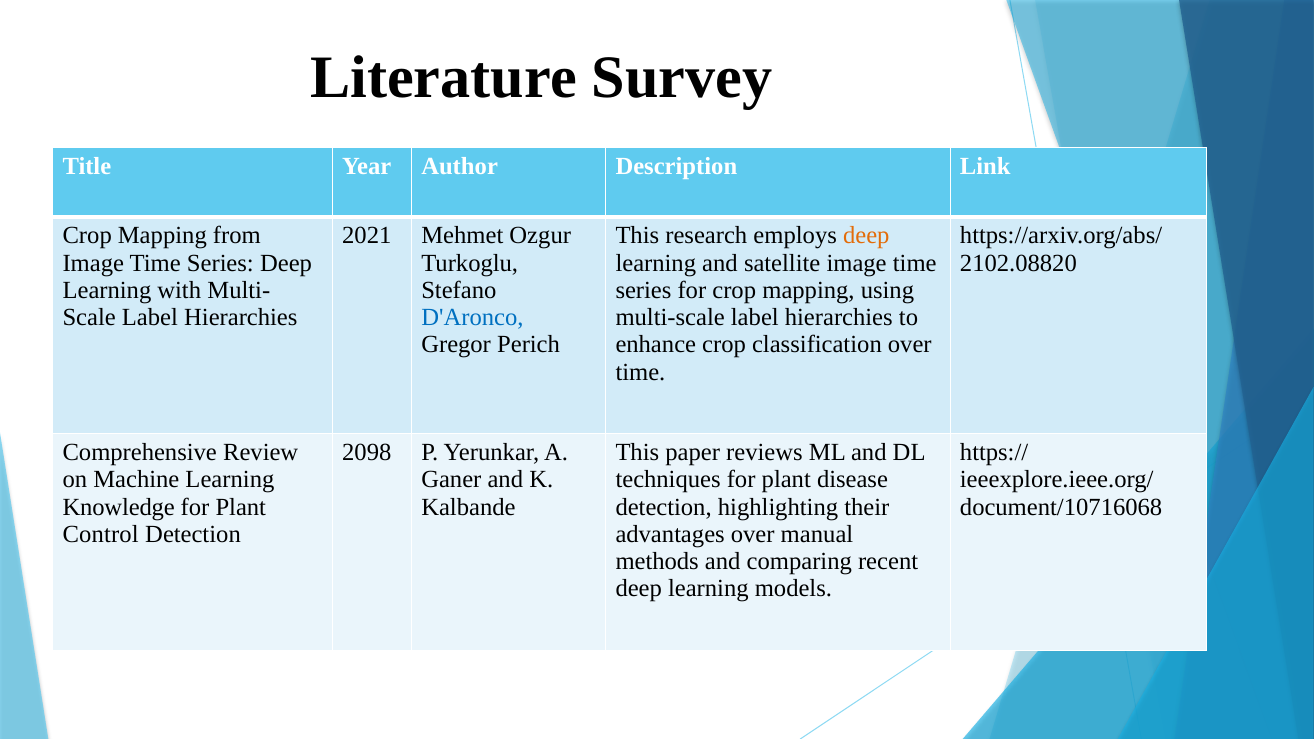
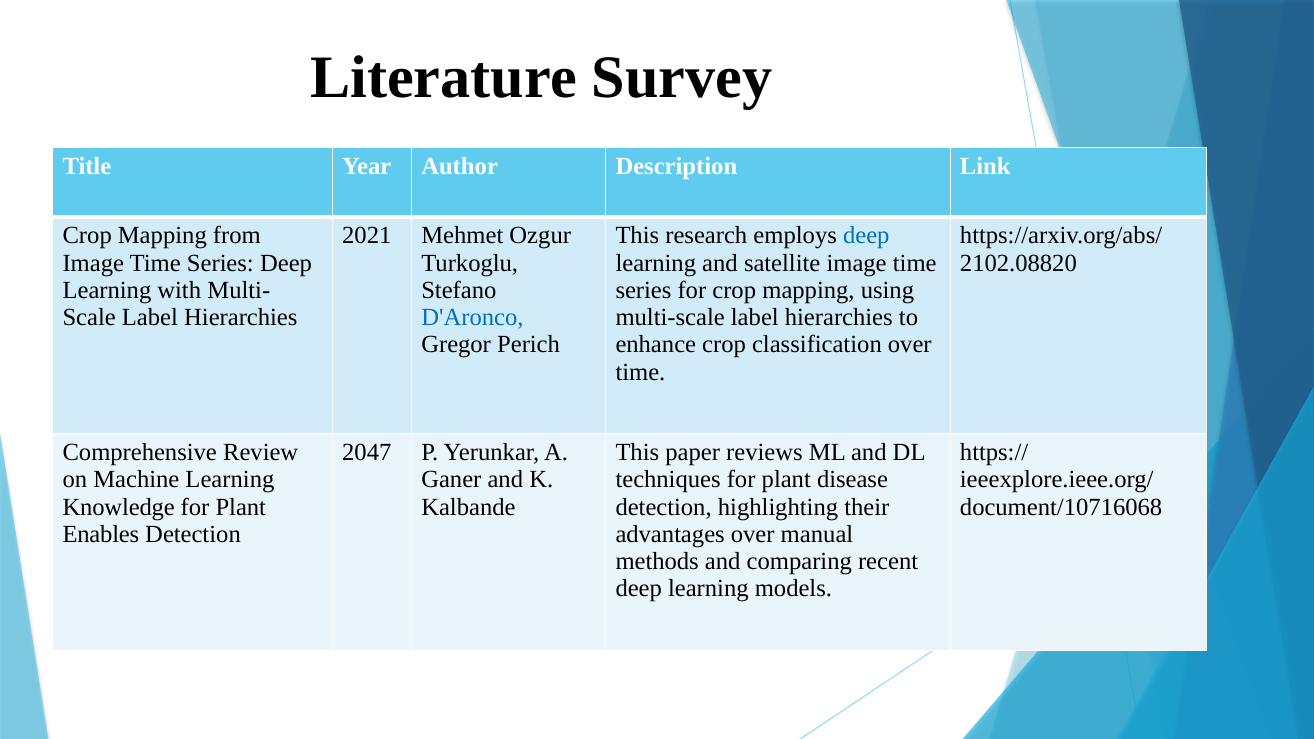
deep at (866, 236) colour: orange -> blue
2098: 2098 -> 2047
Control: Control -> Enables
